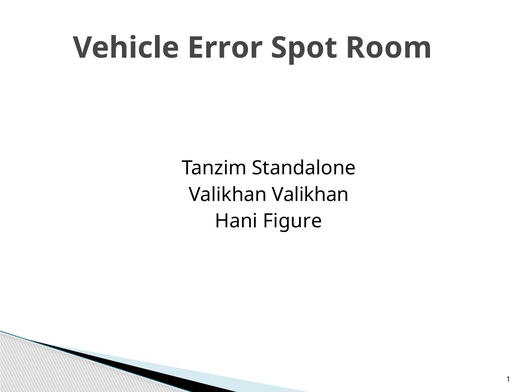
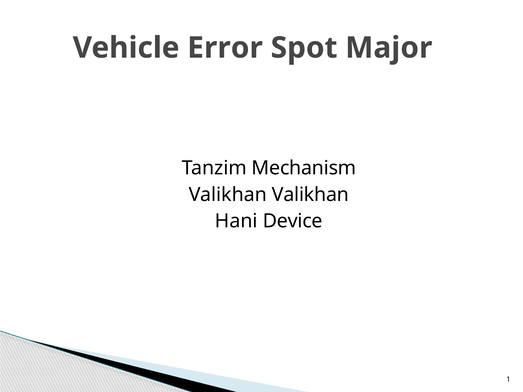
Room: Room -> Major
Standalone: Standalone -> Mechanism
Figure: Figure -> Device
